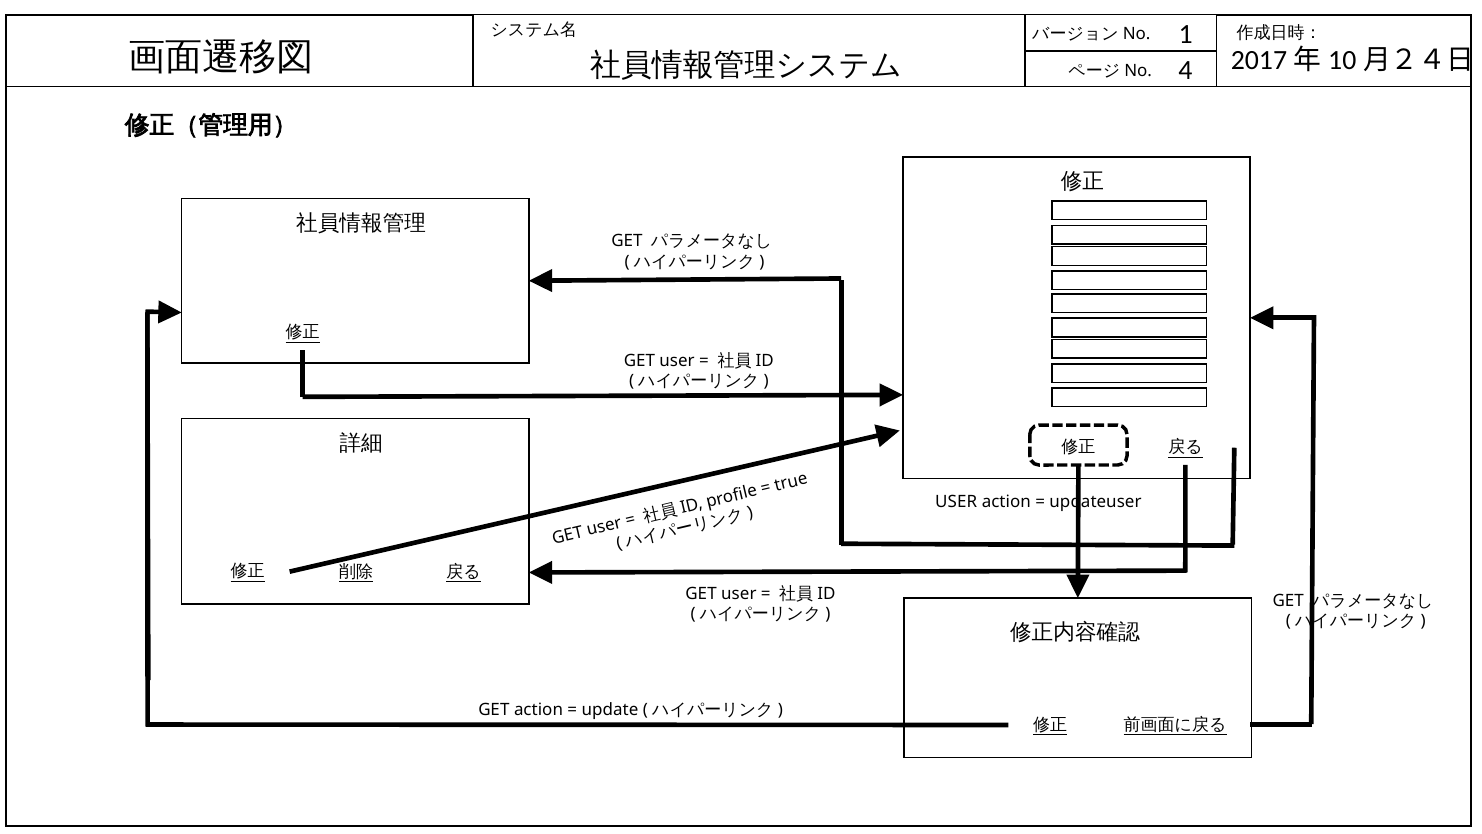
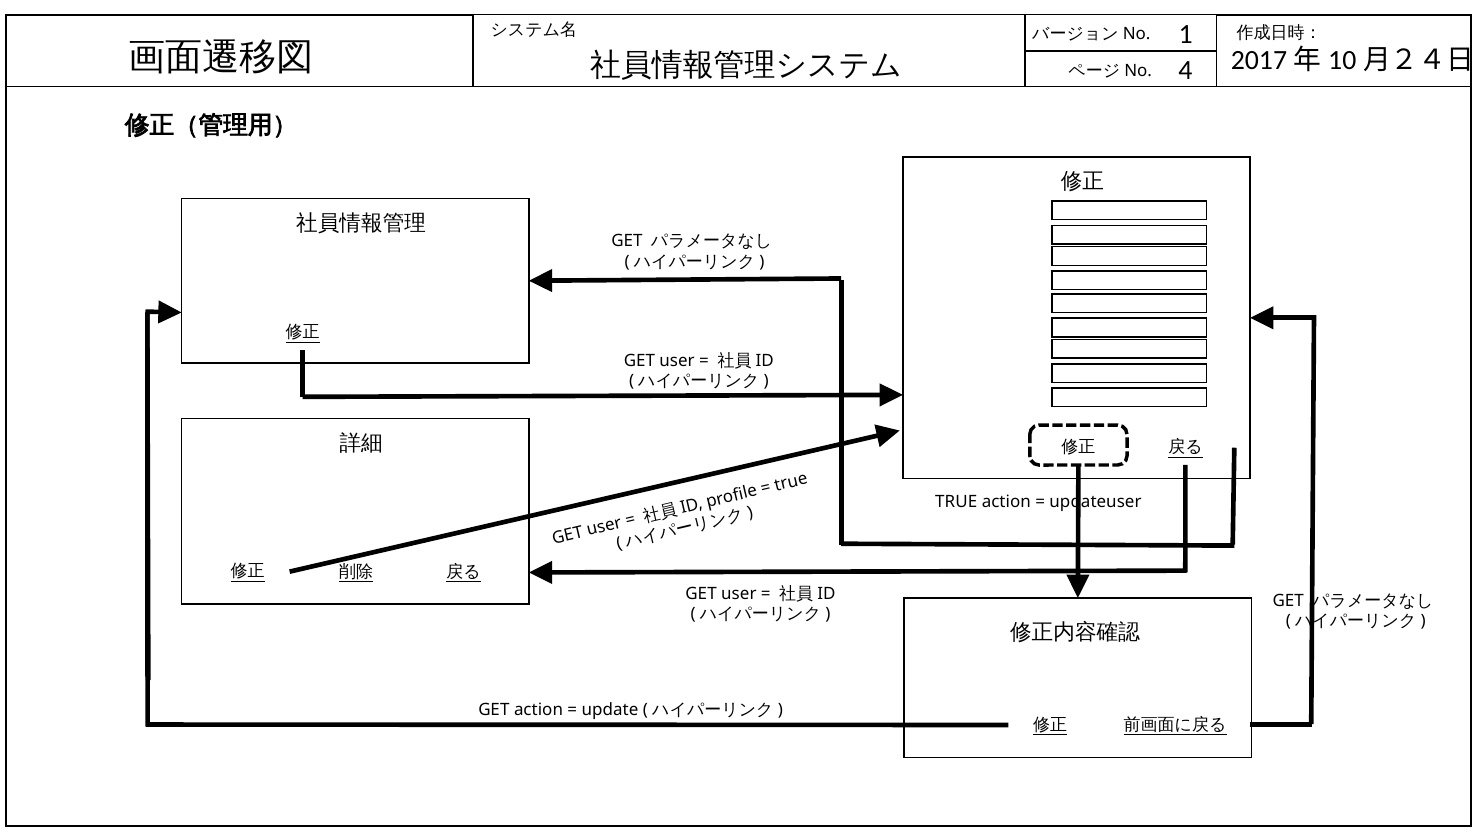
USER at (956, 501): USER -> TRUE
